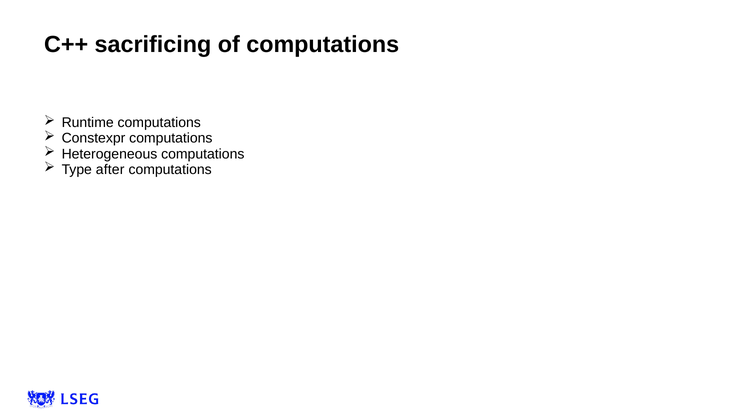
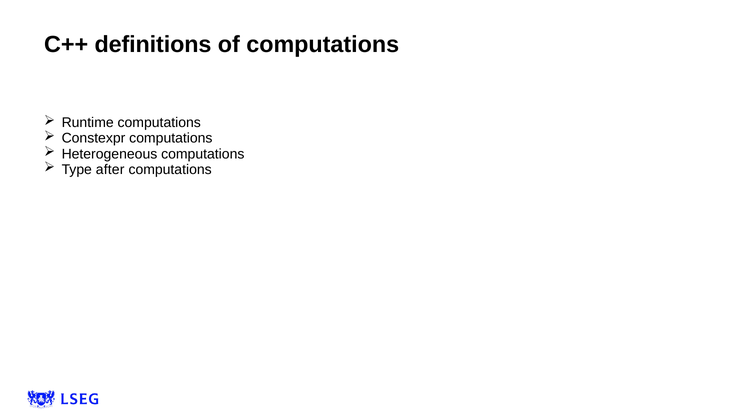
sacrificing: sacrificing -> definitions
